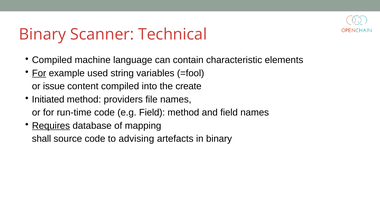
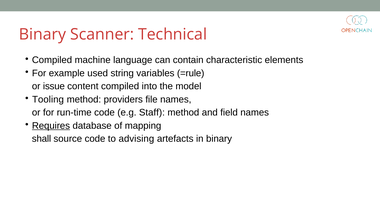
For at (39, 73) underline: present -> none
=fool: =fool -> =rule
create: create -> model
Initiated: Initiated -> Tooling
e.g Field: Field -> Staff
